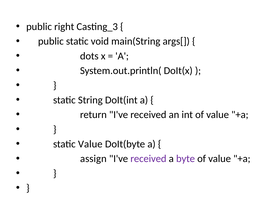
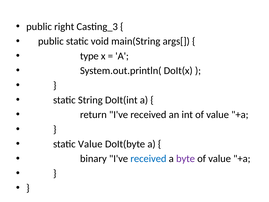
dots: dots -> type
assign: assign -> binary
received at (148, 159) colour: purple -> blue
